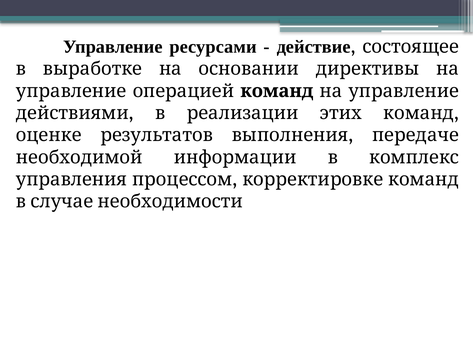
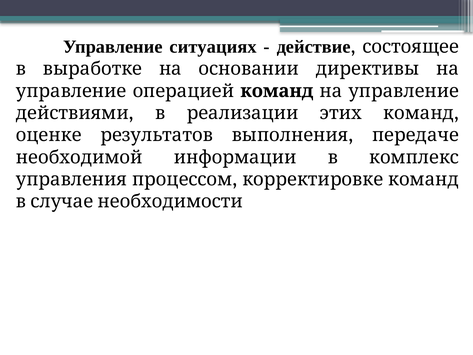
ресурсами: ресурсами -> ситуациях
